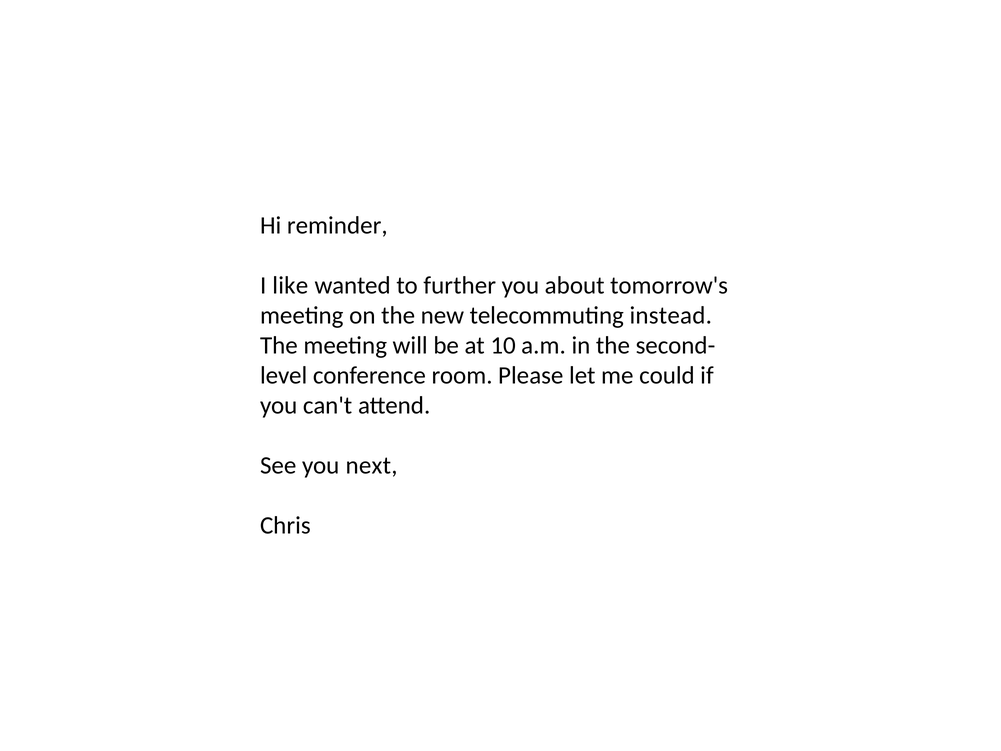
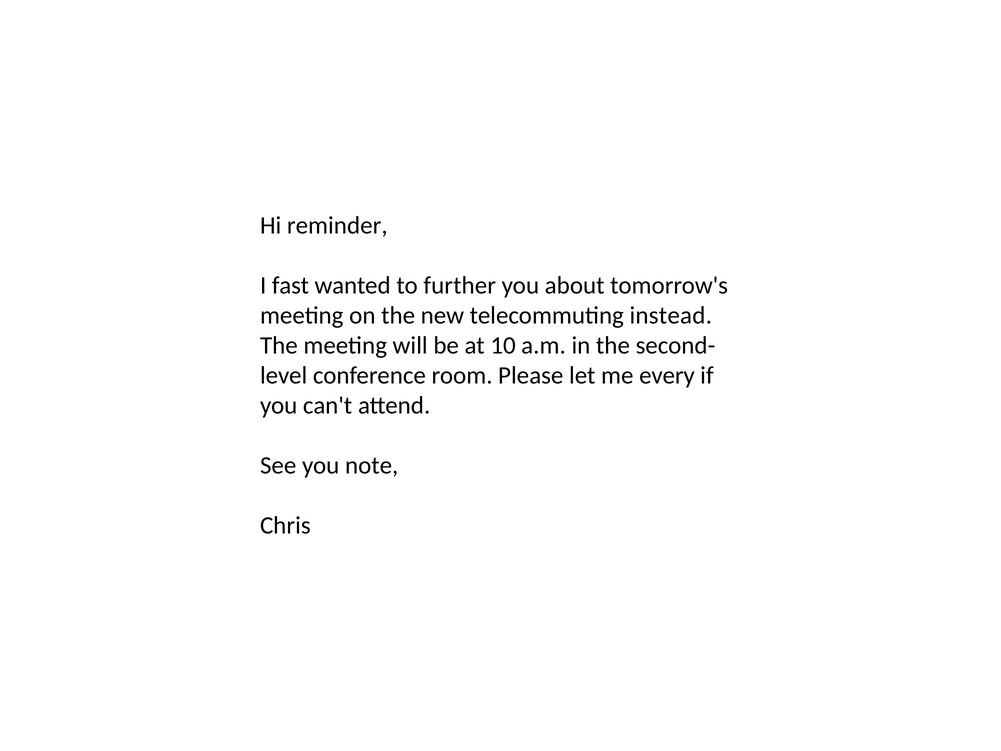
like: like -> fast
could: could -> every
next: next -> note
